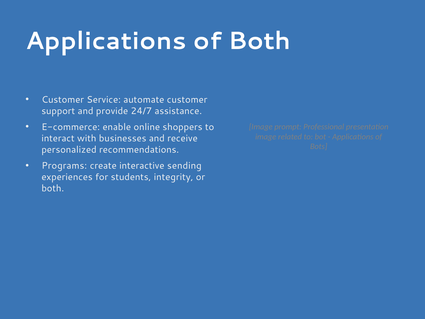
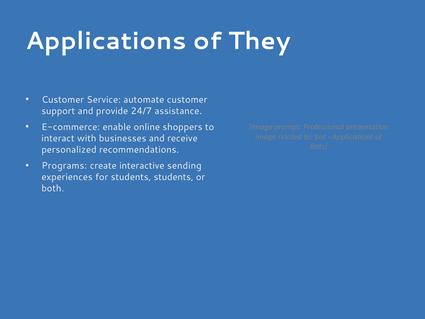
of Both: Both -> They
students integrity: integrity -> students
